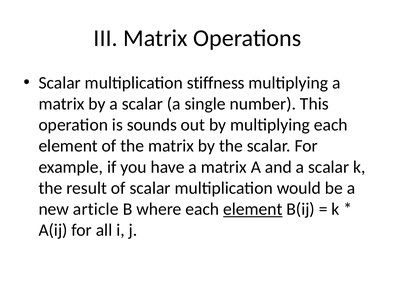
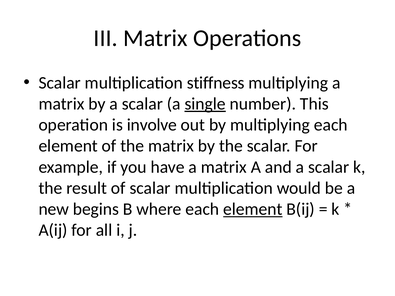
single underline: none -> present
sounds: sounds -> involve
article: article -> begins
